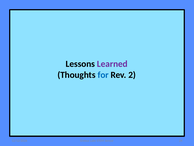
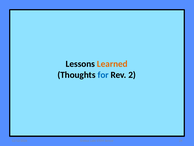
Learned colour: purple -> orange
